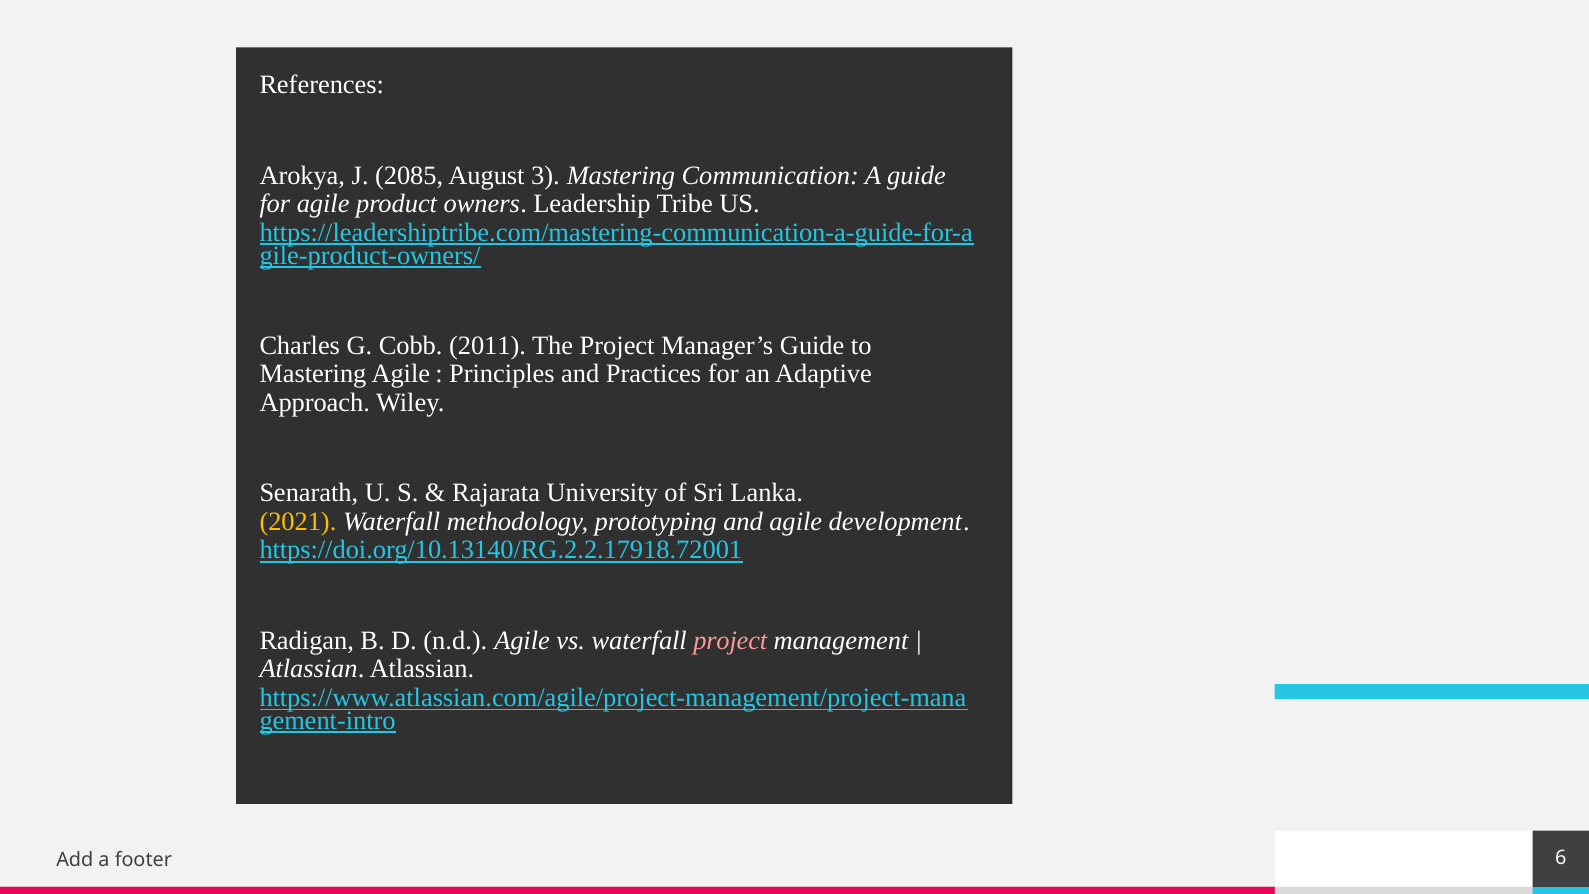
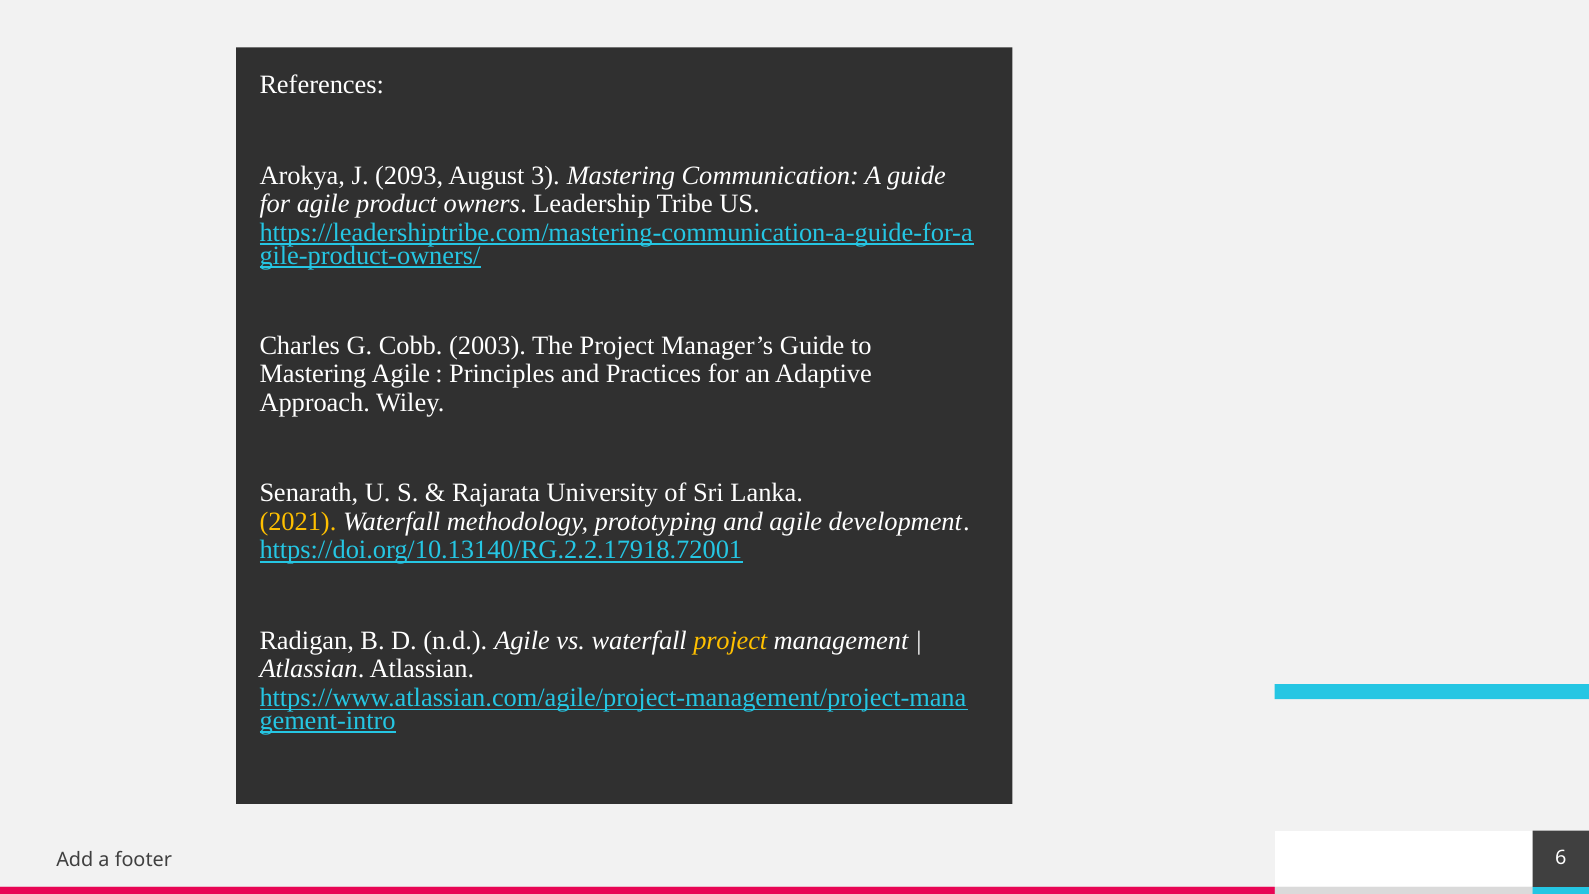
2085: 2085 -> 2093
2011: 2011 -> 2003
project at (730, 640) colour: pink -> yellow
